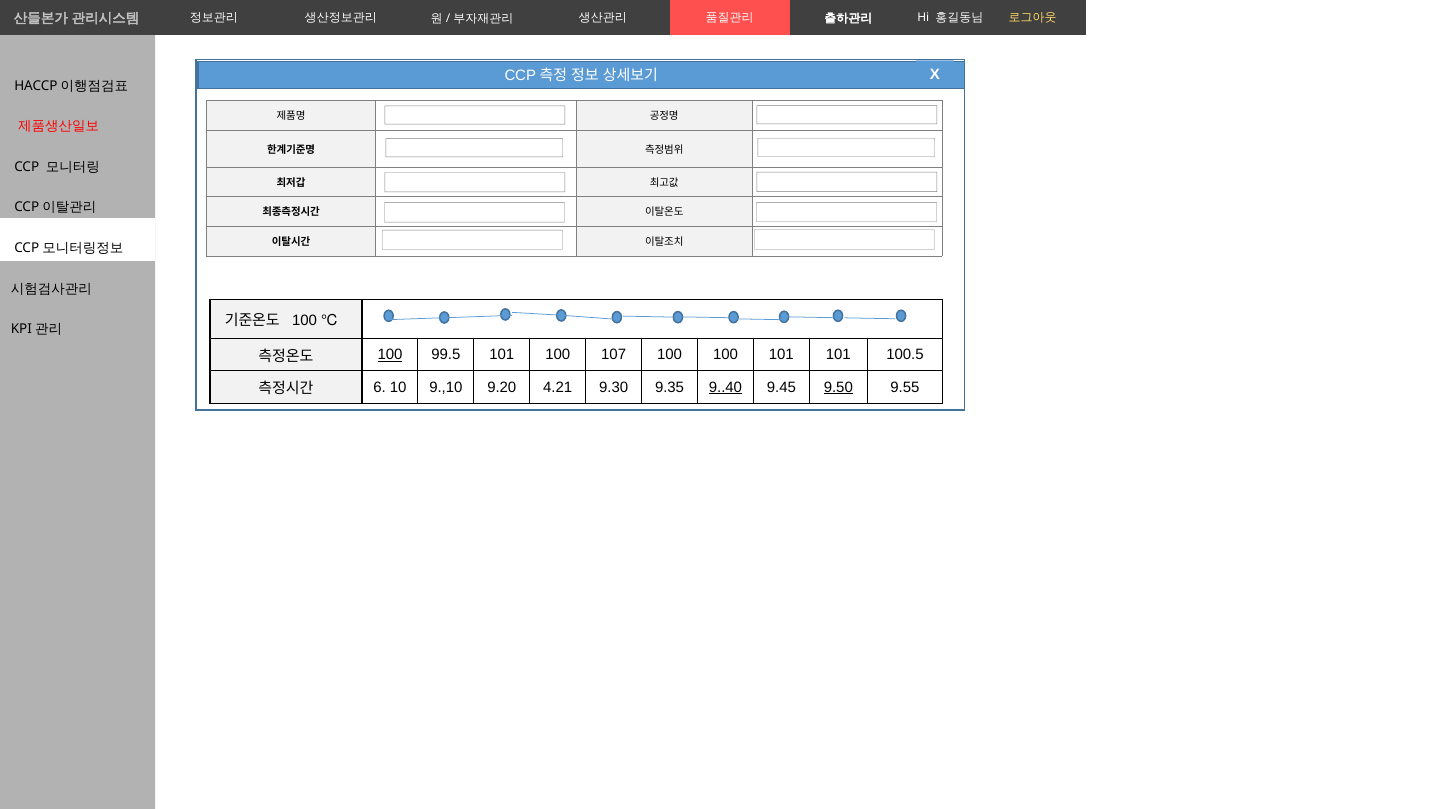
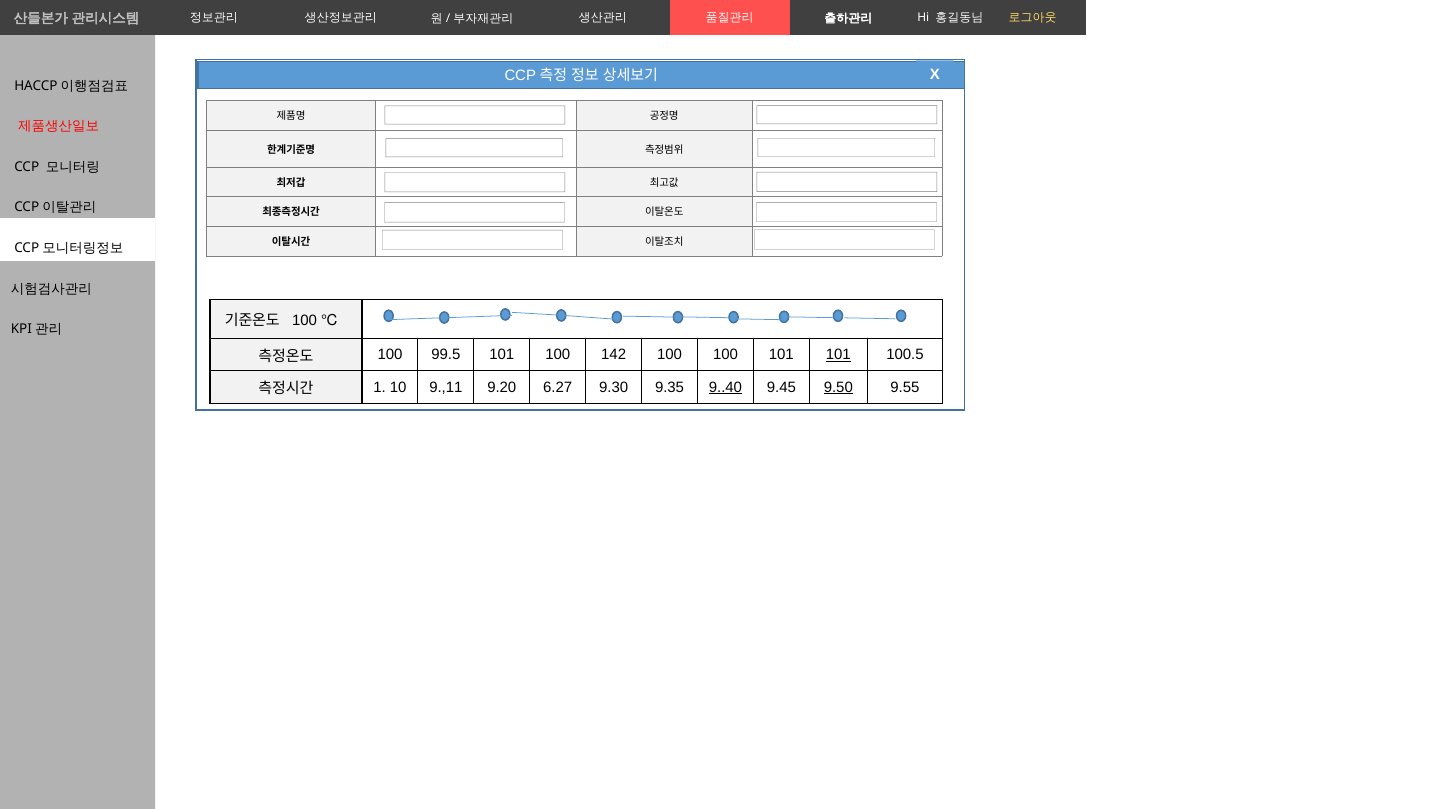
100 at (390, 355) underline: present -> none
107: 107 -> 142
101 at (838, 355) underline: none -> present
6: 6 -> 1
9.,10: 9.,10 -> 9.,11
4.21: 4.21 -> 6.27
